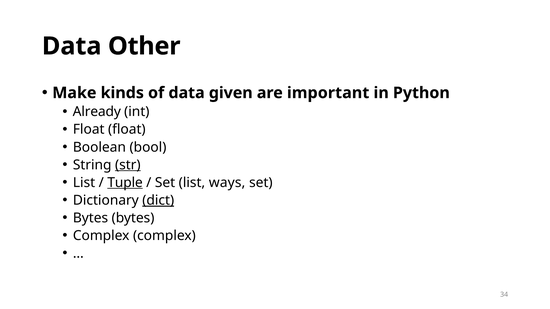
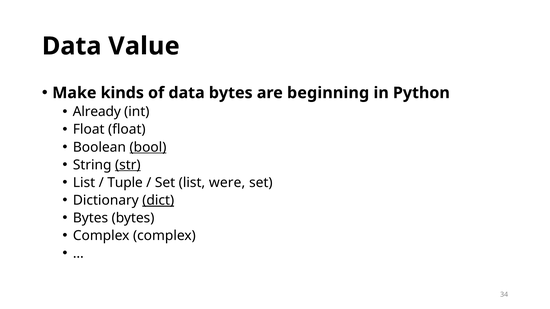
Other: Other -> Value
data given: given -> bytes
important: important -> beginning
bool underline: none -> present
Tuple underline: present -> none
ways: ways -> were
